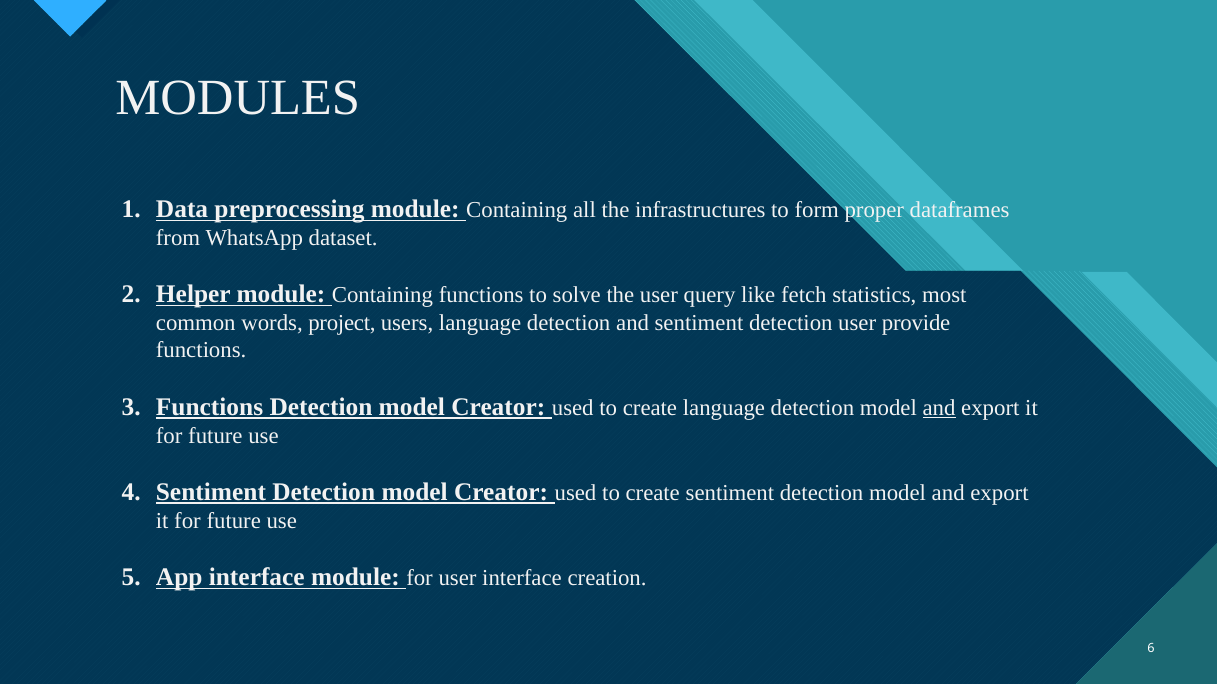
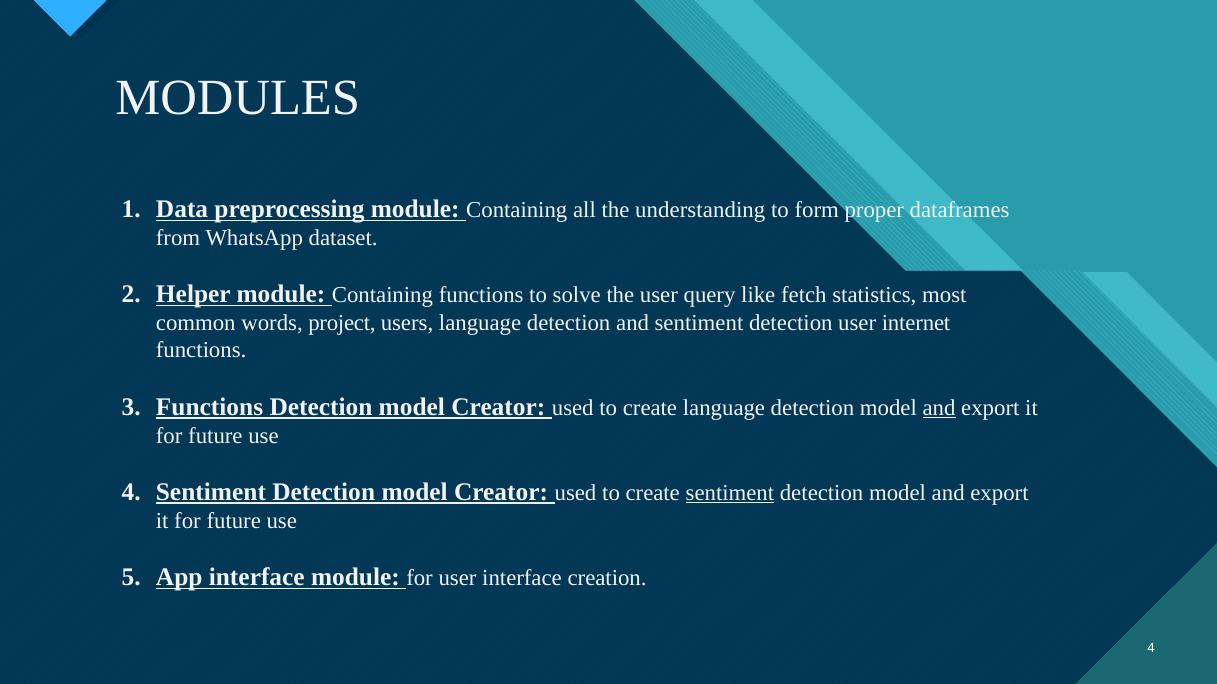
infrastructures: infrastructures -> understanding
provide: provide -> internet
sentiment at (730, 493) underline: none -> present
6 at (1151, 648): 6 -> 4
